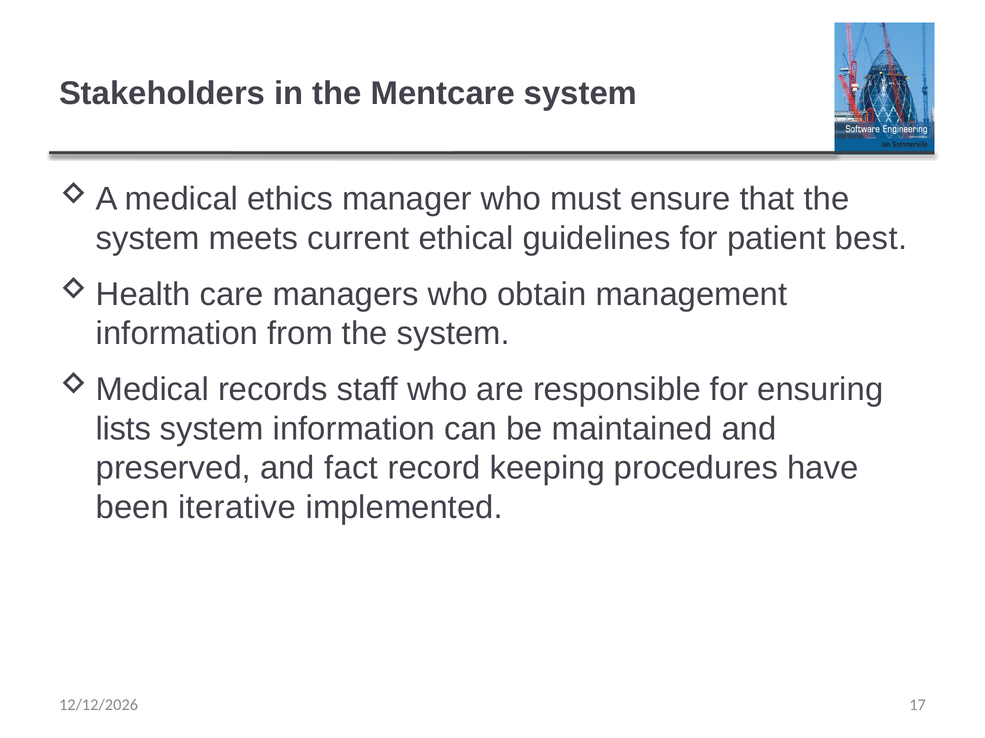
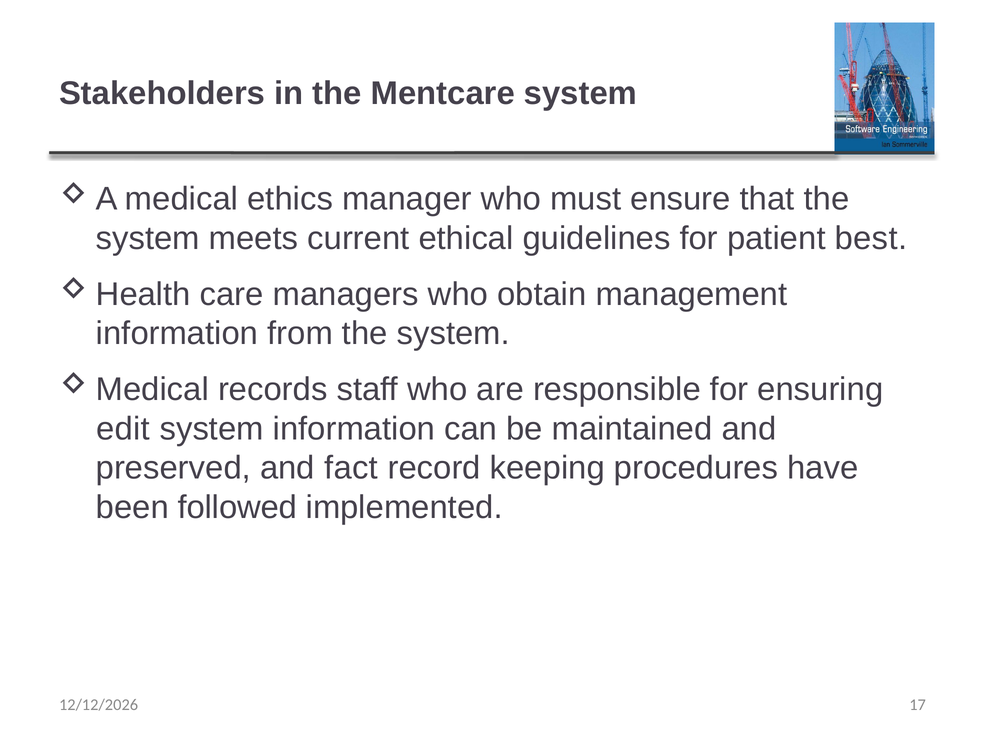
lists: lists -> edit
iterative: iterative -> followed
